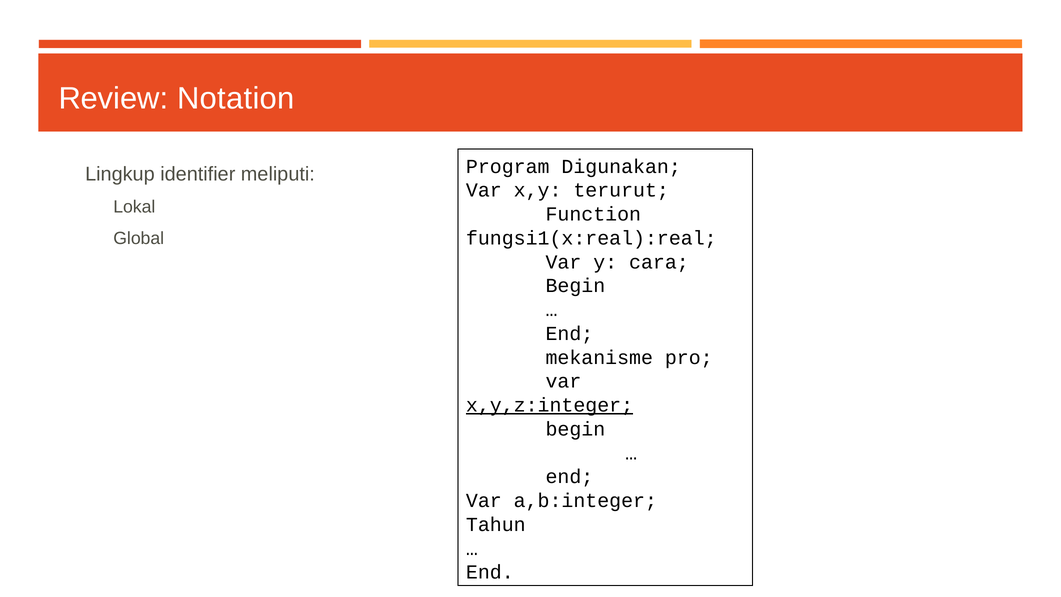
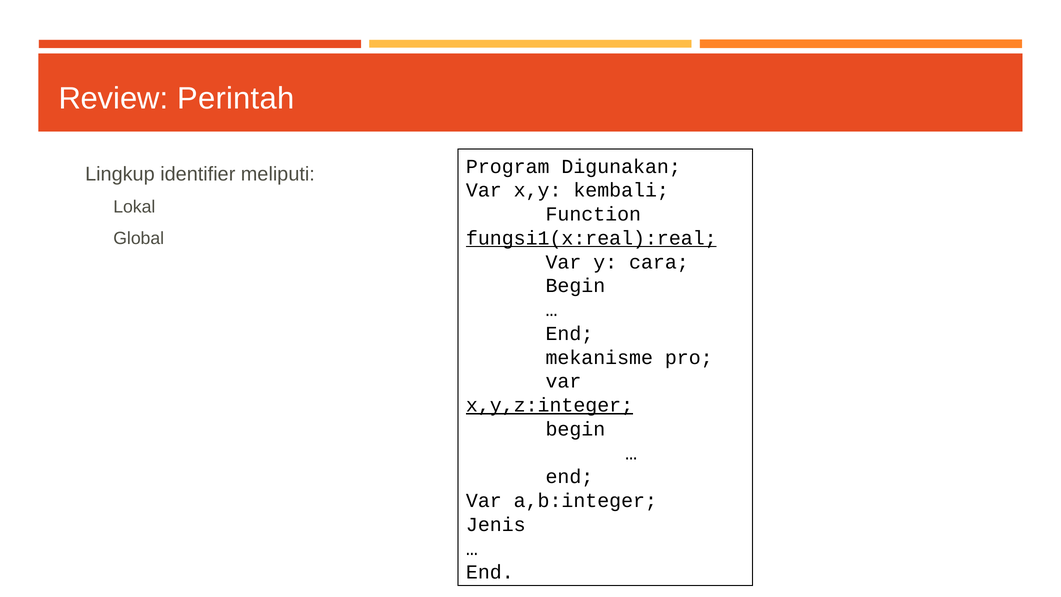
Notation: Notation -> Perintah
terurut: terurut -> kembali
fungsi1(x:real):real underline: none -> present
Tahun: Tahun -> Jenis
